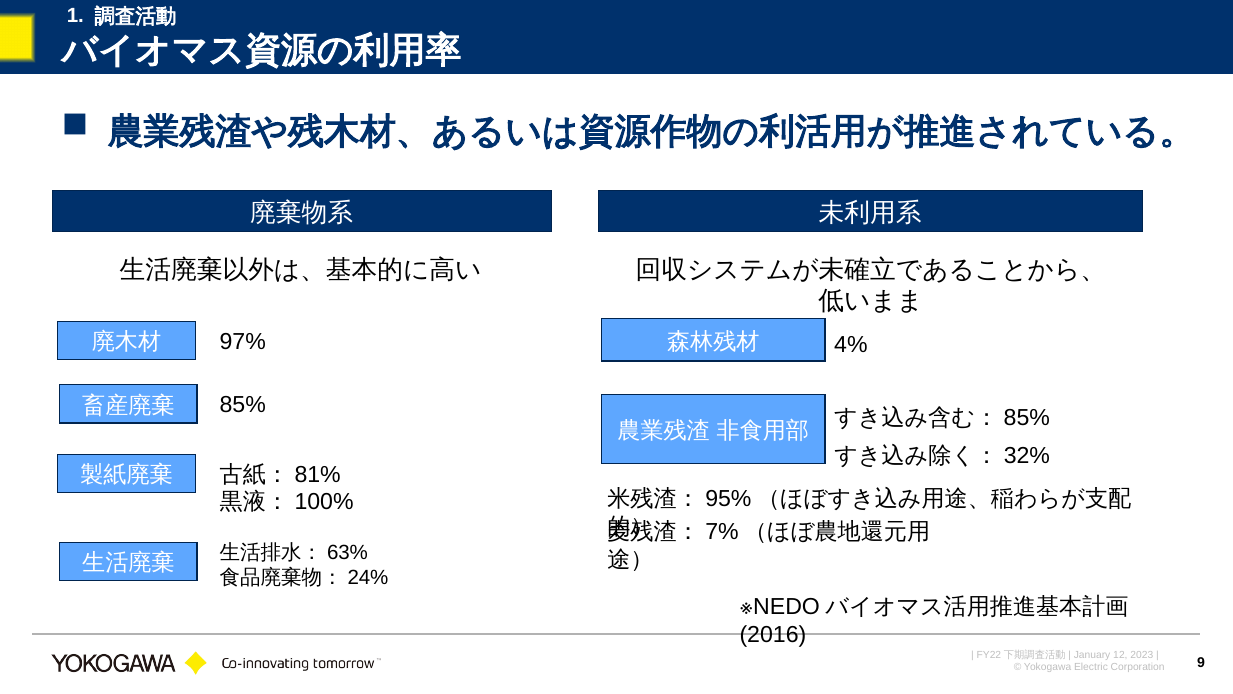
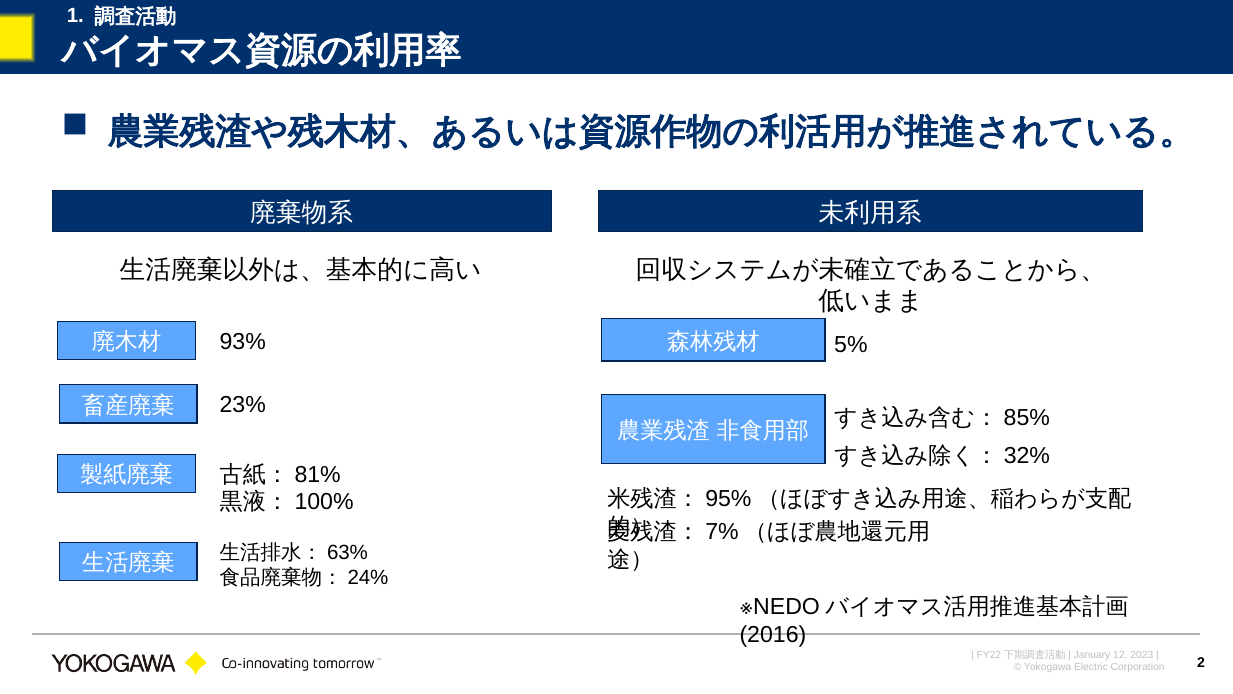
97%: 97% -> 93%
4%: 4% -> 5%
85%: 85% -> 23%
9: 9 -> 2
